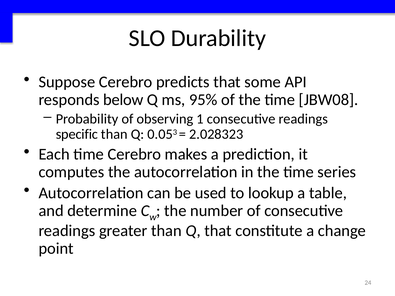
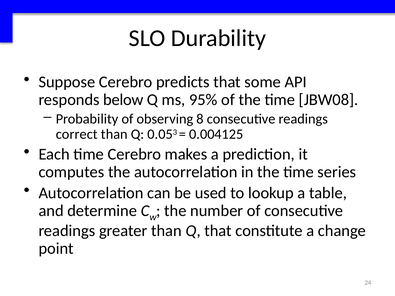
1: 1 -> 8
specific: specific -> correct
2.028323: 2.028323 -> 0.004125
